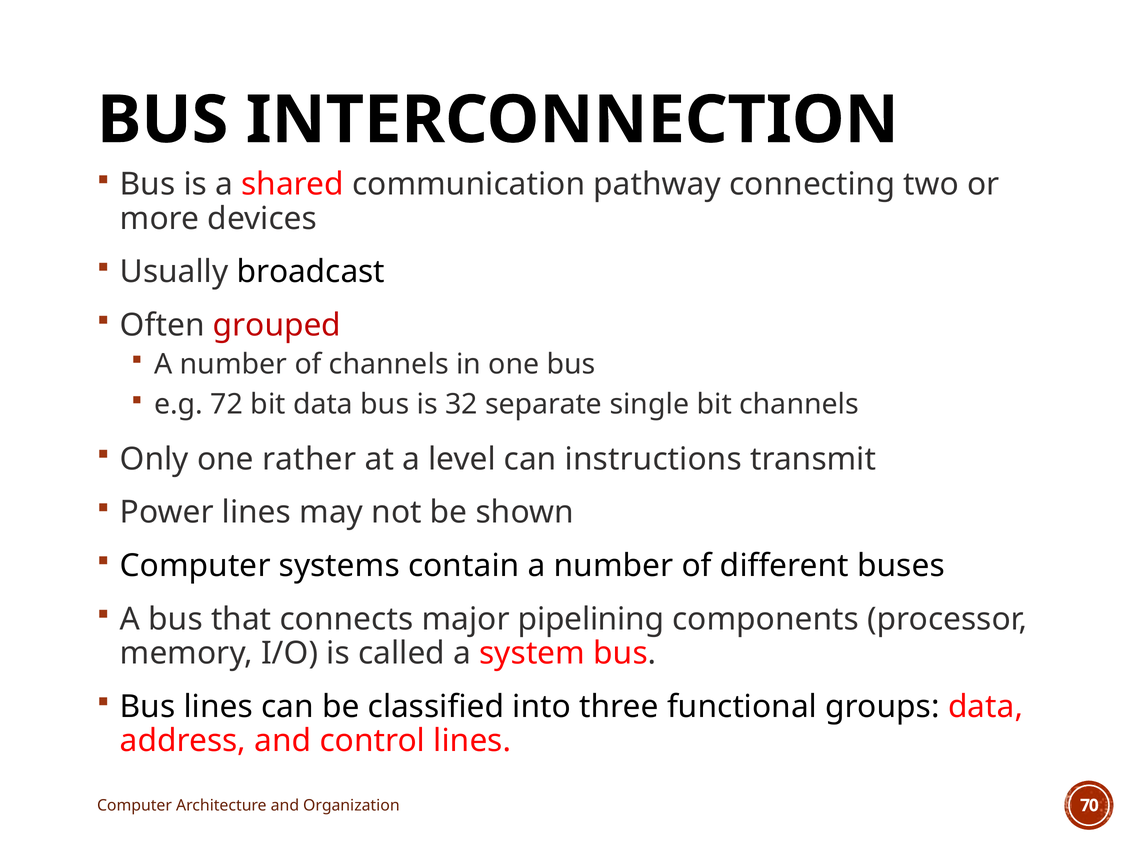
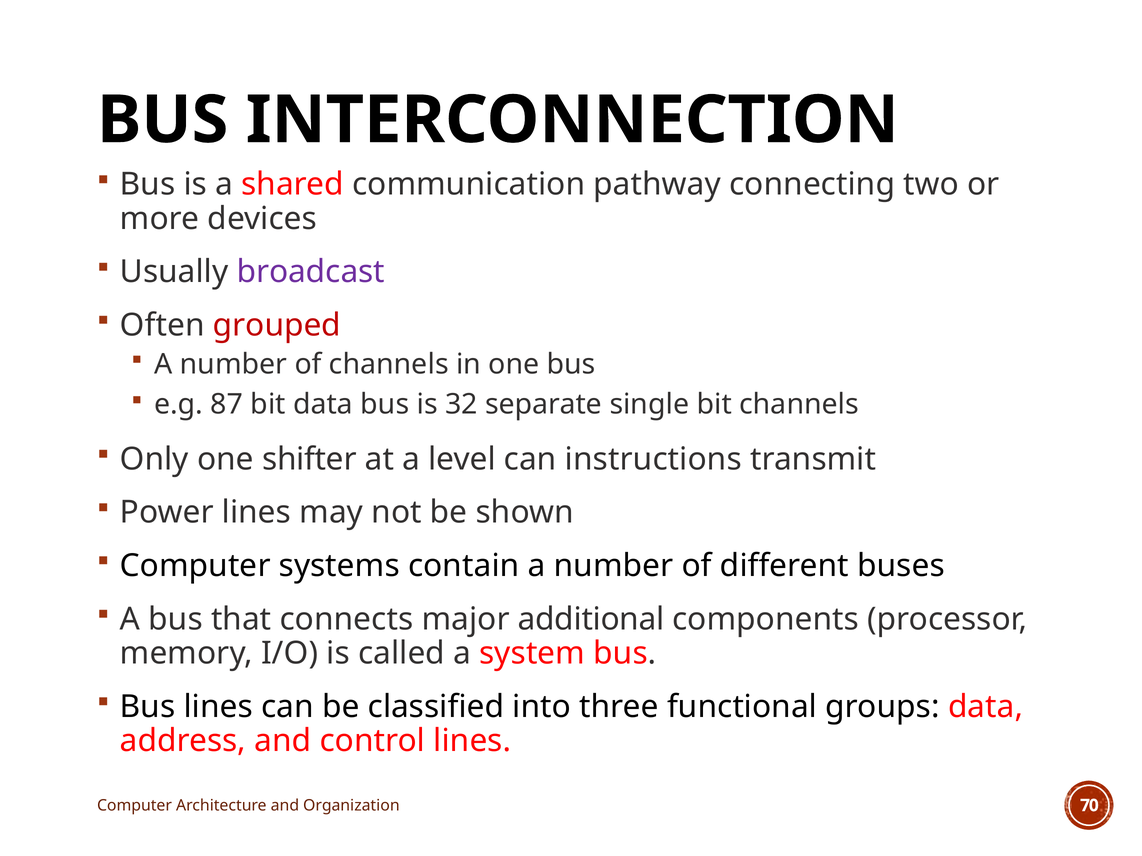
broadcast colour: black -> purple
72: 72 -> 87
rather: rather -> shifter
pipelining: pipelining -> additional
